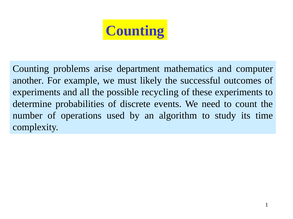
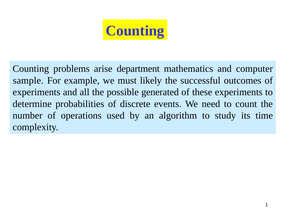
another: another -> sample
recycling: recycling -> generated
